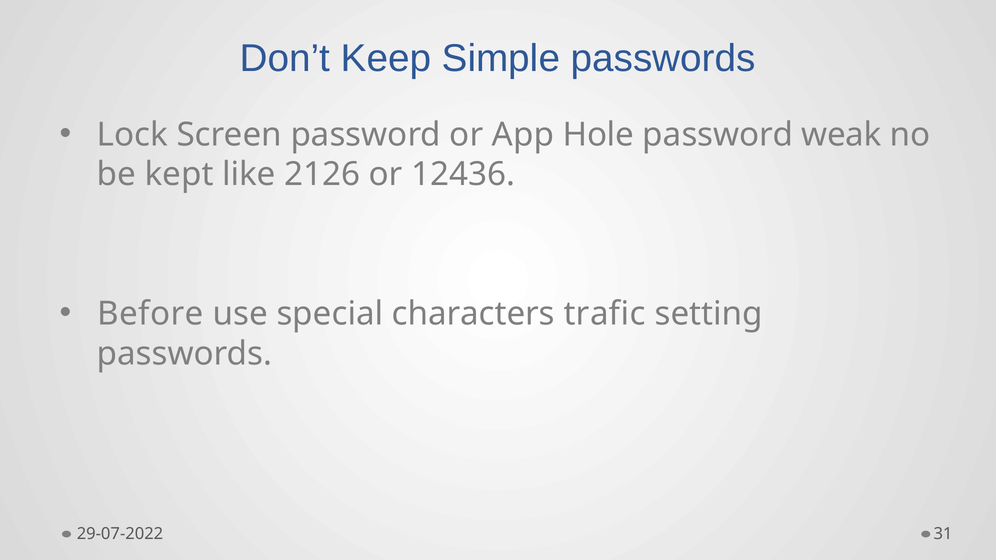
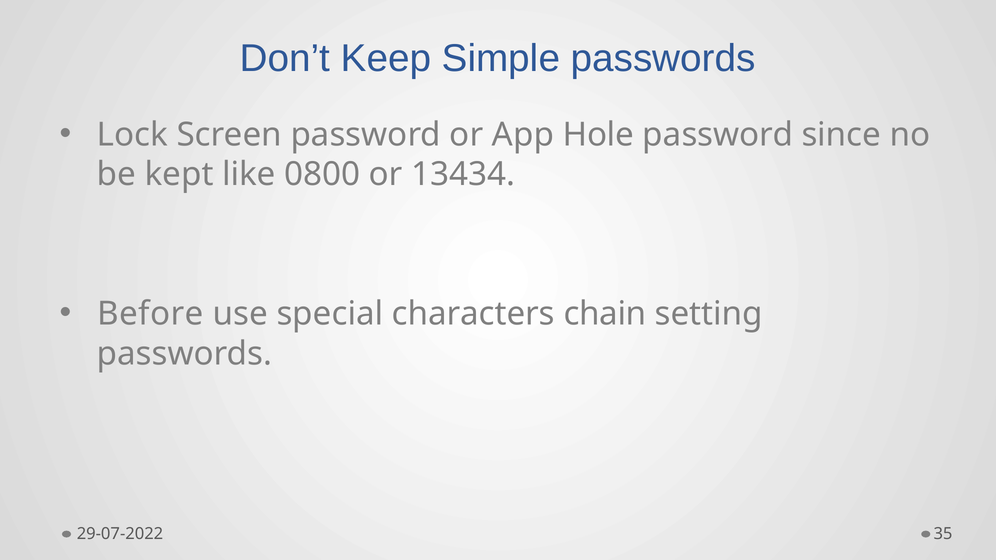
weak: weak -> since
2126: 2126 -> 0800
12436: 12436 -> 13434
trafic: trafic -> chain
31: 31 -> 35
